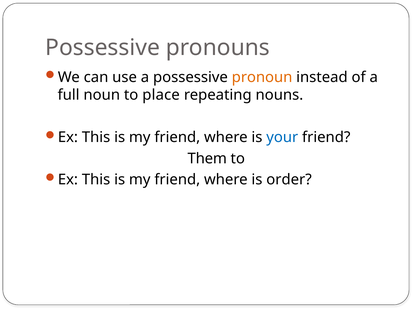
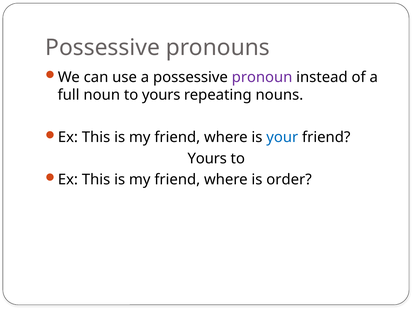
pronoun colour: orange -> purple
to place: place -> yours
Them at (207, 159): Them -> Yours
